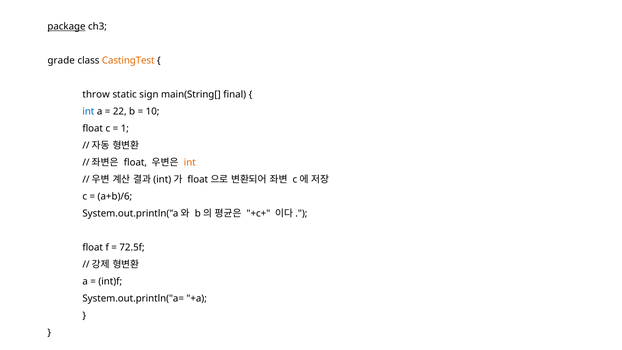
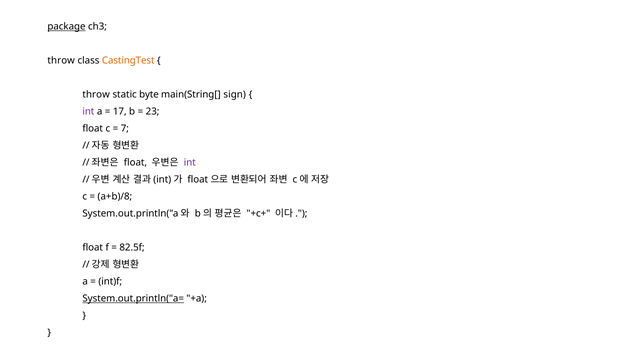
grade at (61, 61): grade -> throw
sign: sign -> byte
final: final -> sign
int at (88, 112) colour: blue -> purple
22: 22 -> 17
10: 10 -> 23
1: 1 -> 7
int at (190, 163) colour: orange -> purple
a+b)/6: a+b)/6 -> a+b)/8
72.5f: 72.5f -> 82.5f
System.out.println("a= underline: none -> present
